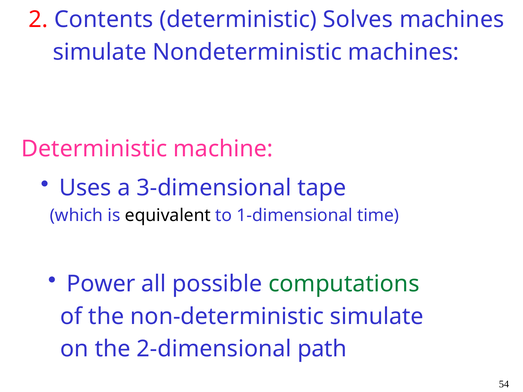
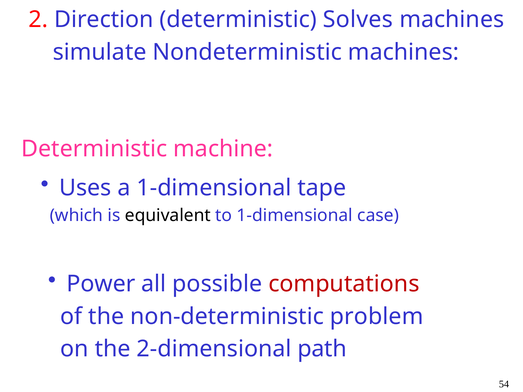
Contents: Contents -> Direction
a 3-dimensional: 3-dimensional -> 1-dimensional
time: time -> case
computations colour: green -> red
non-deterministic simulate: simulate -> problem
